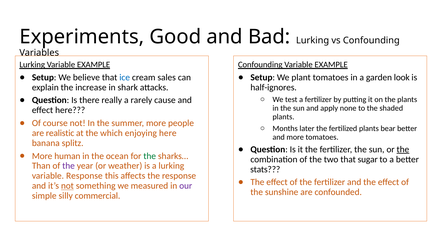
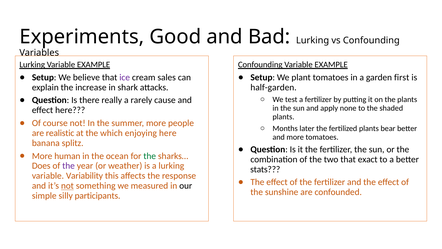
ice colour: blue -> purple
look: look -> first
half-ignores: half-ignores -> half-garden
the at (403, 149) underline: present -> none
sugar: sugar -> exact
Than: Than -> Does
variable Response: Response -> Variability
our colour: purple -> black
commercial: commercial -> participants
